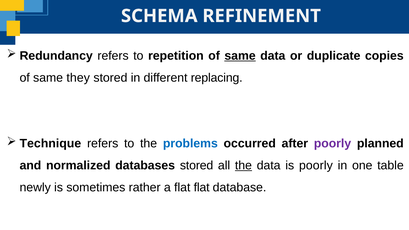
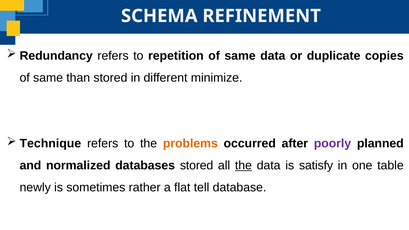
same at (240, 56) underline: present -> none
they: they -> than
replacing: replacing -> minimize
problems colour: blue -> orange
is poorly: poorly -> satisfy
flat flat: flat -> tell
